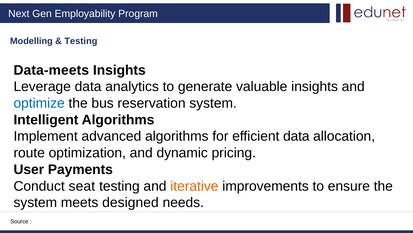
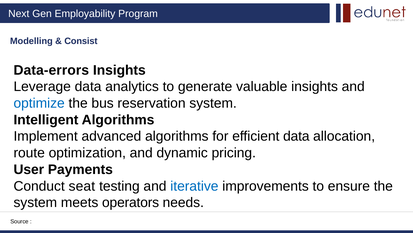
Testing at (81, 41): Testing -> Consist
Data-meets: Data-meets -> Data-errors
iterative colour: orange -> blue
designed: designed -> operators
